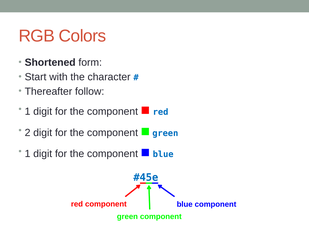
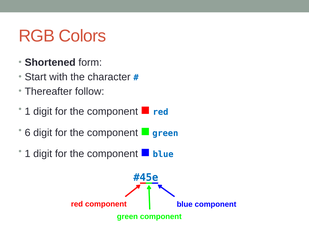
2: 2 -> 6
